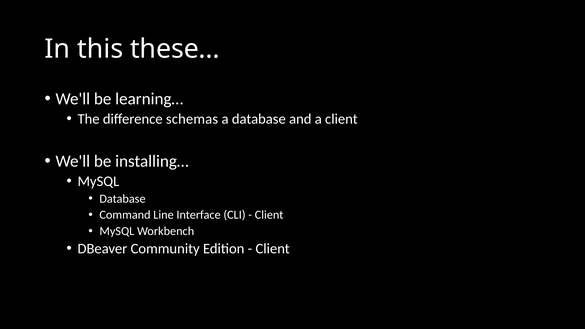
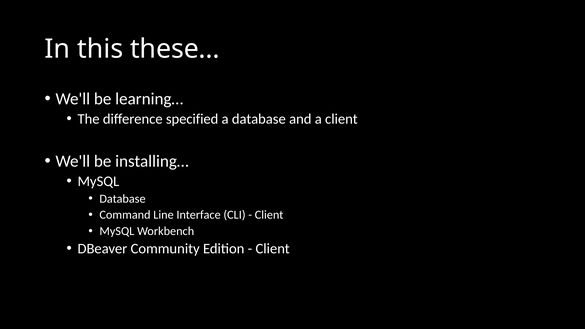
schemas: schemas -> specified
